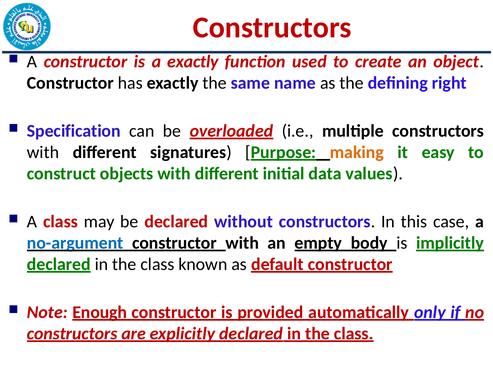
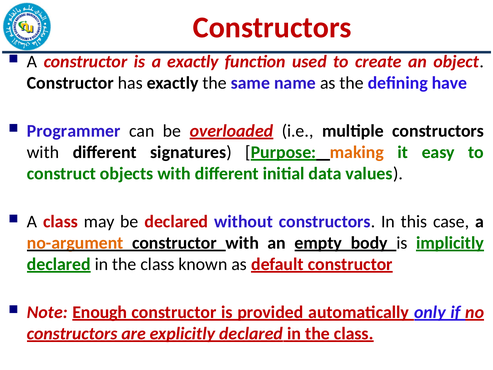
right: right -> have
Specification: Specification -> Programmer
no-argument colour: blue -> orange
